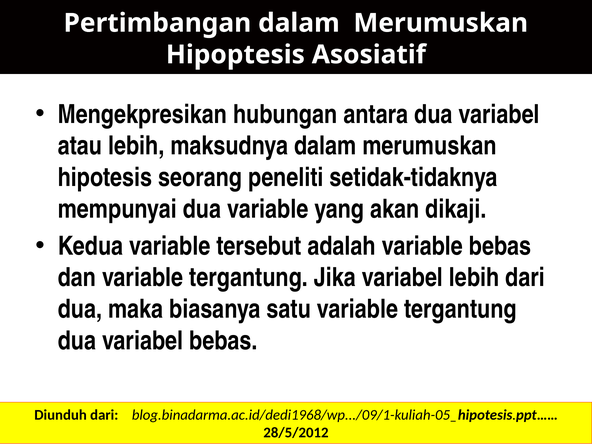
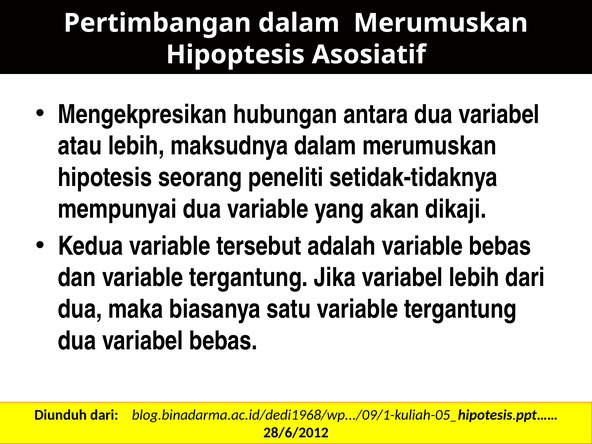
28/5/2012: 28/5/2012 -> 28/6/2012
